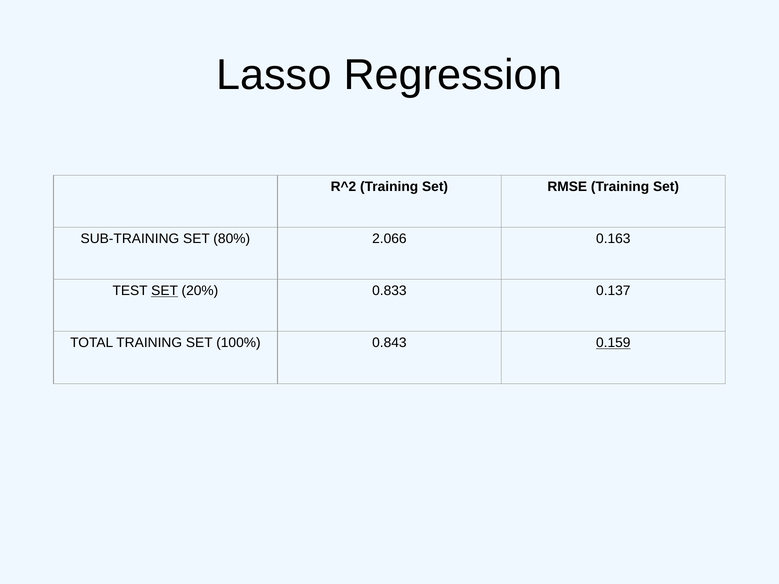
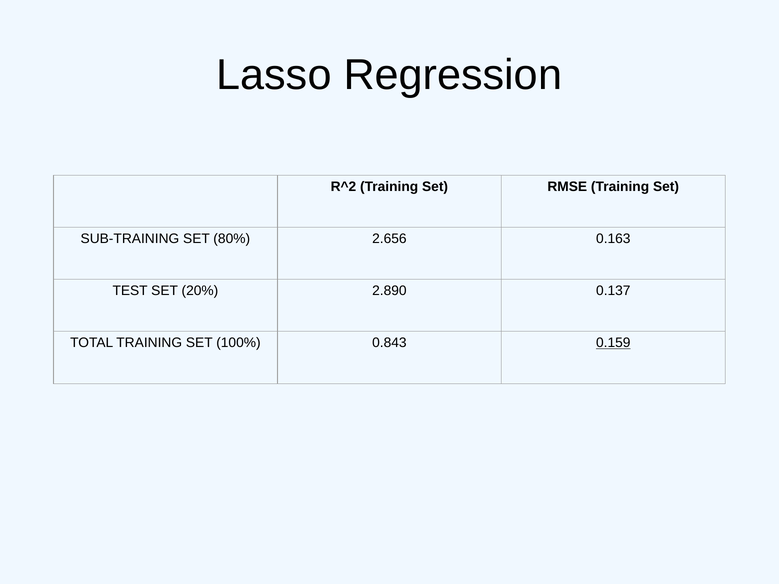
2.066: 2.066 -> 2.656
SET at (165, 291) underline: present -> none
0.833: 0.833 -> 2.890
